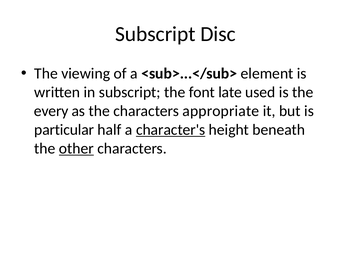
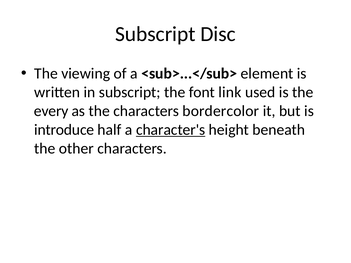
late: late -> link
appropriate: appropriate -> bordercolor
particular: particular -> introduce
other underline: present -> none
